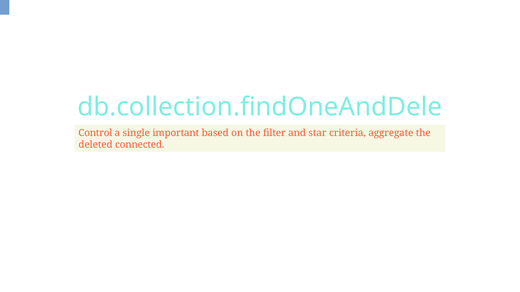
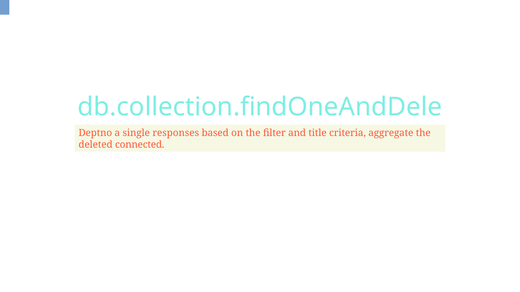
Control: Control -> Deptno
important: important -> responses
star: star -> title
